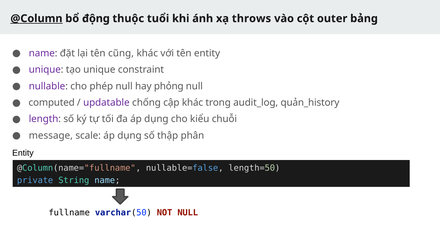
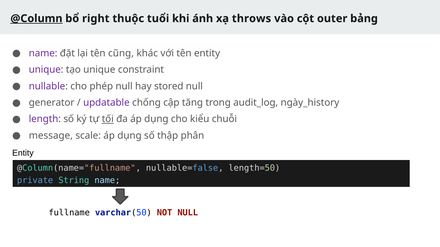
động: động -> right
phỏng: phỏng -> stored
computed: computed -> generator
cập khác: khác -> tăng
quản_history: quản_history -> ngày_history
tối underline: none -> present
